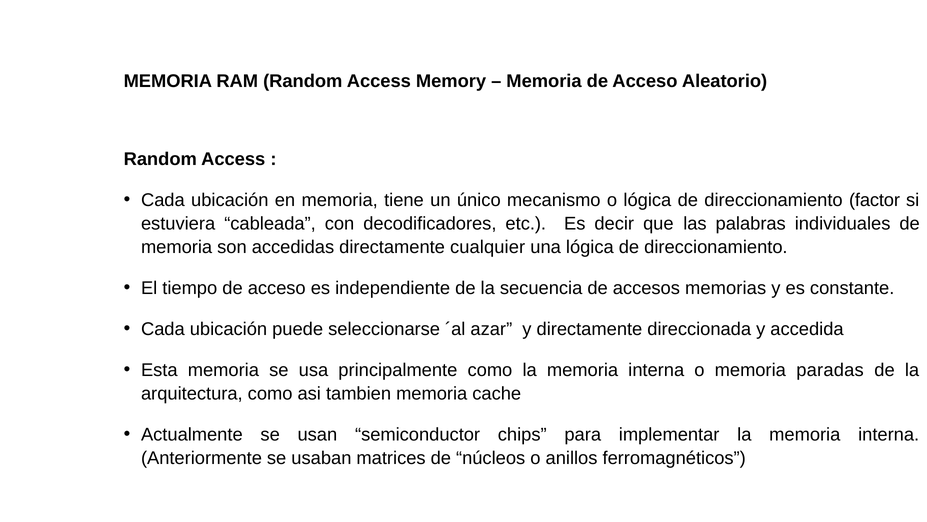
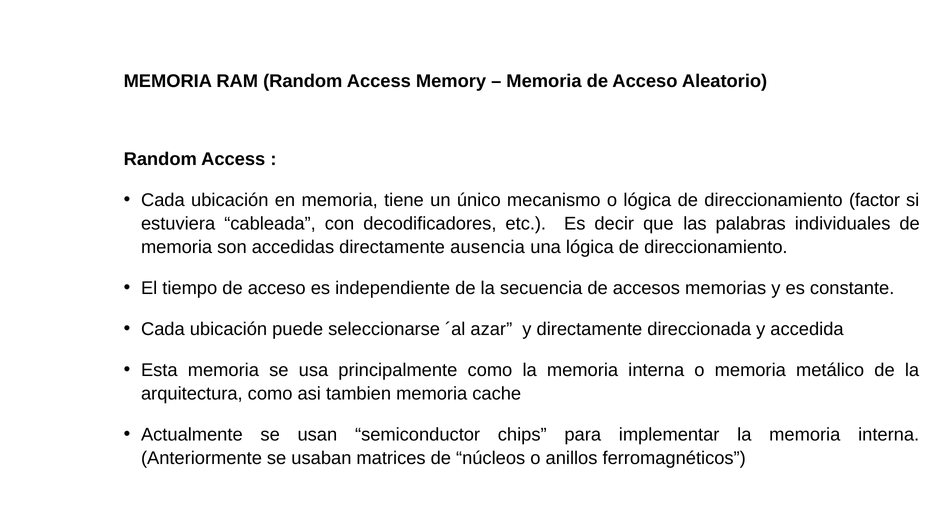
cualquier: cualquier -> ausencia
paradas: paradas -> metálico
